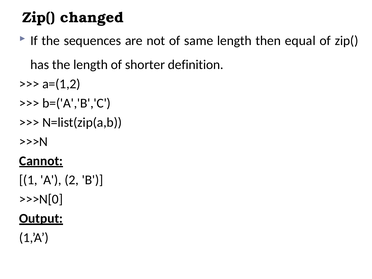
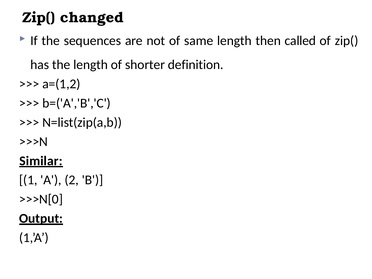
equal: equal -> called
Cannot: Cannot -> Similar
